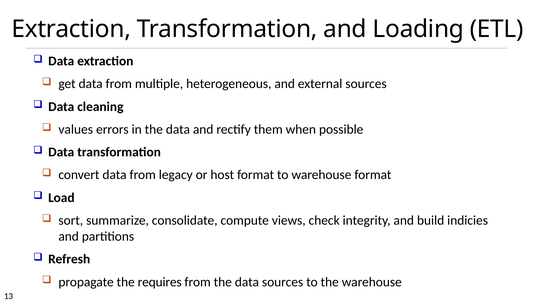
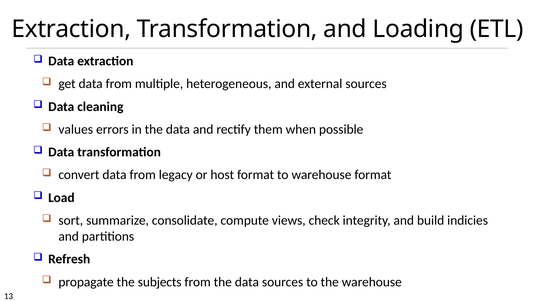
requires: requires -> subjects
